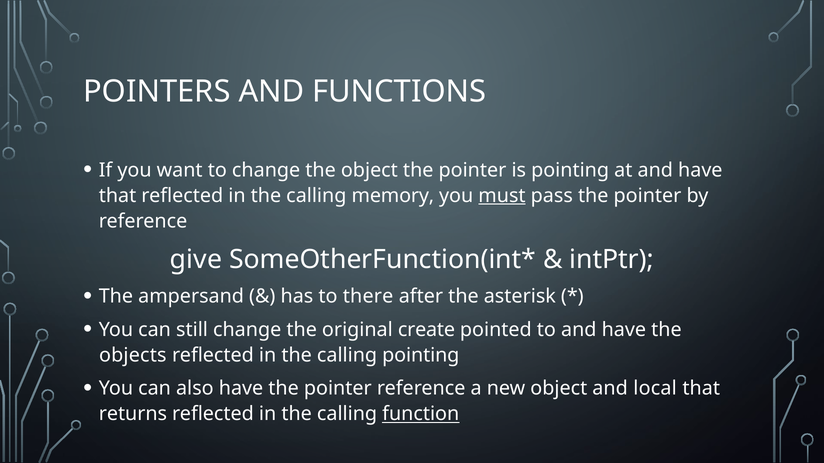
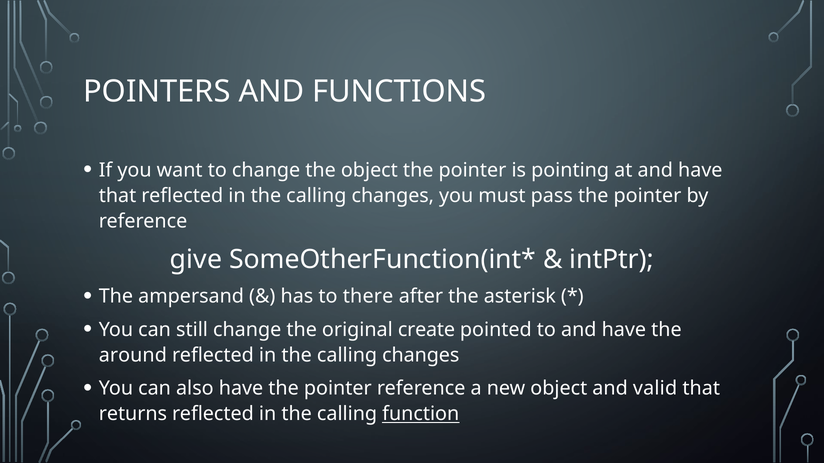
memory at (393, 196): memory -> changes
must underline: present -> none
objects: objects -> around
pointing at (421, 356): pointing -> changes
local: local -> valid
